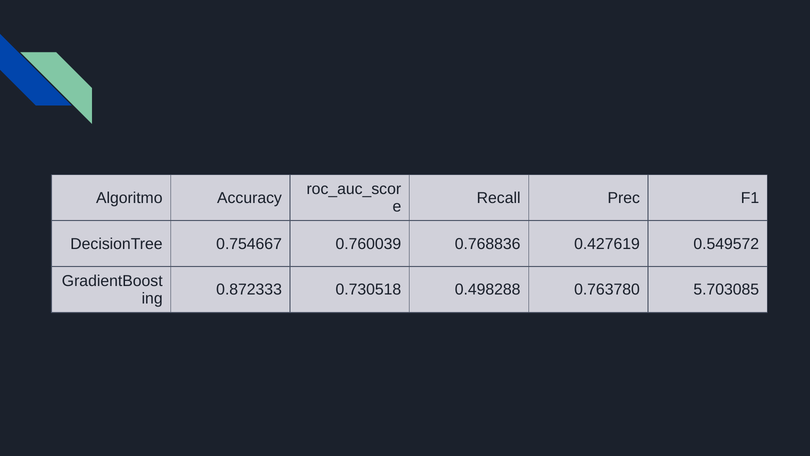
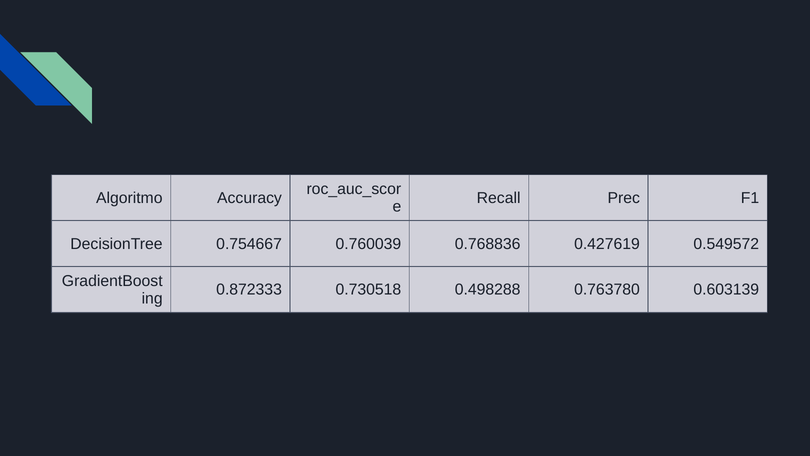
5.703085: 5.703085 -> 0.603139
